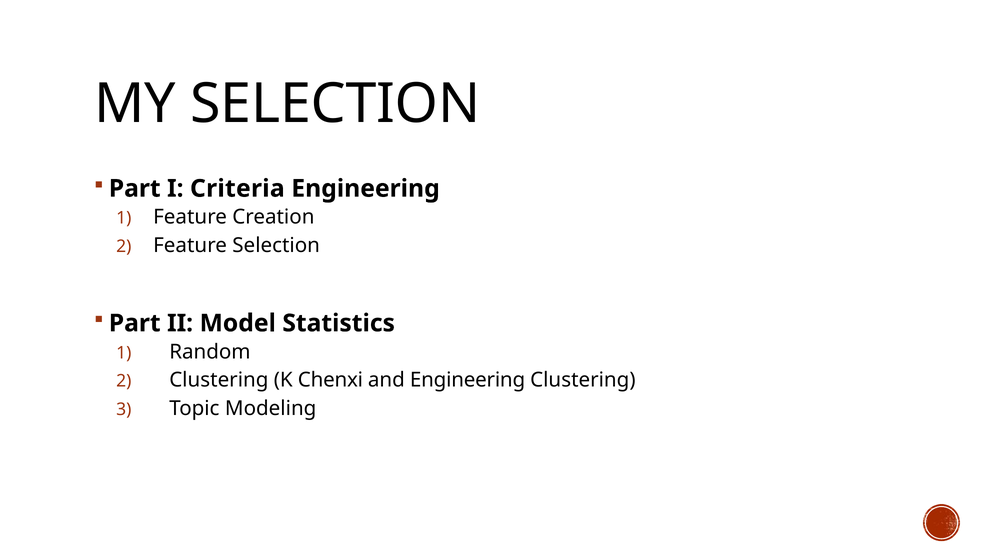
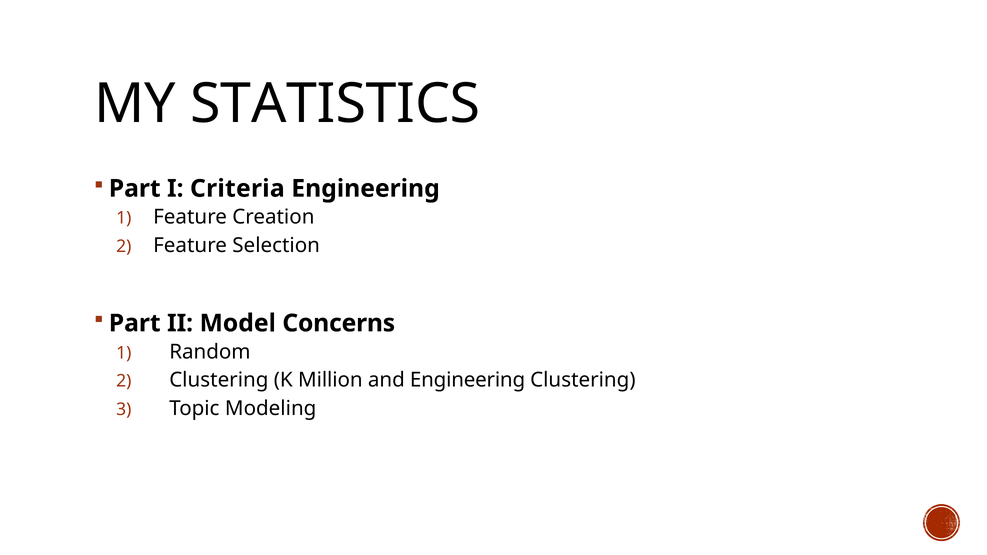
MY SELECTION: SELECTION -> STATISTICS
Statistics: Statistics -> Concerns
Chenxi: Chenxi -> Million
